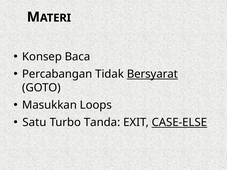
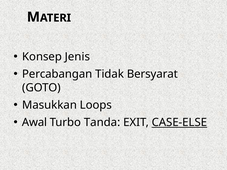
Baca: Baca -> Jenis
Bersyarat underline: present -> none
Satu: Satu -> Awal
